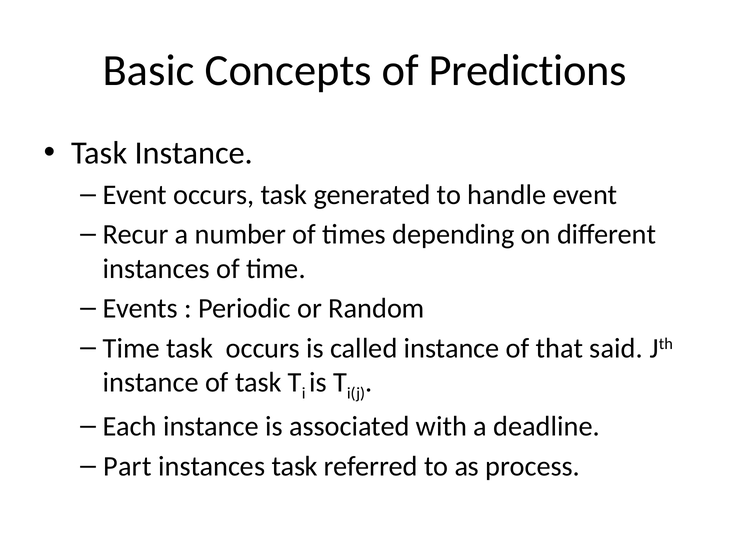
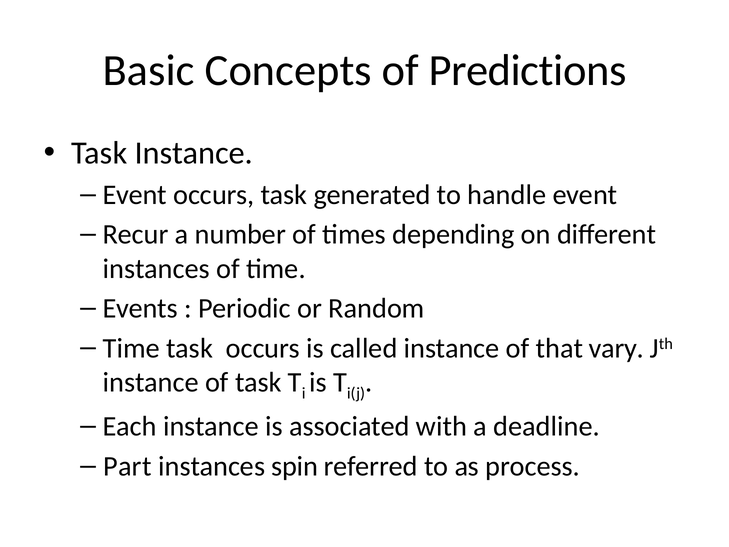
said: said -> vary
instances task: task -> spin
